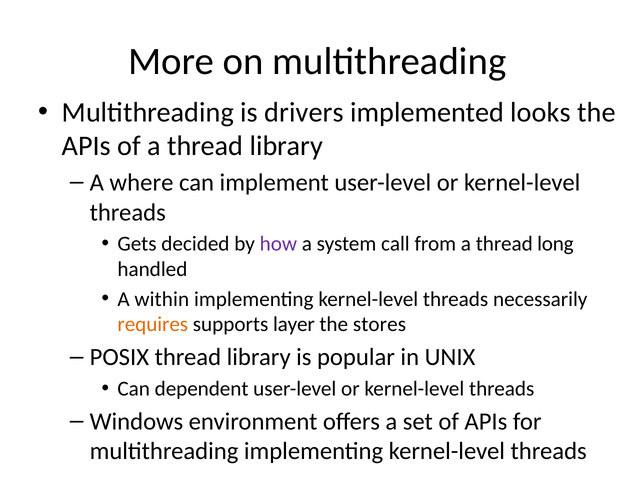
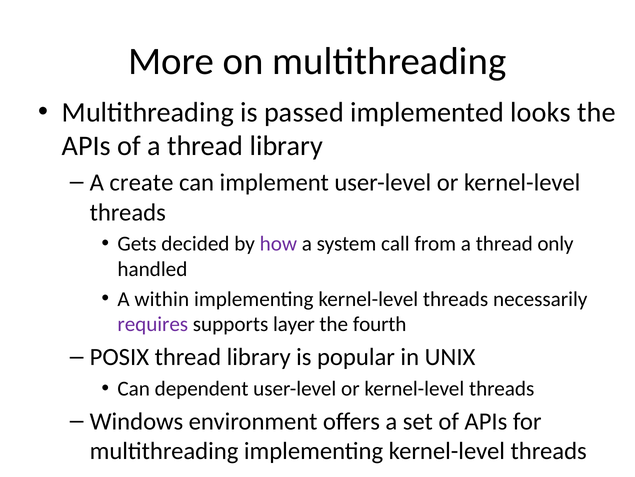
drivers: drivers -> passed
where: where -> create
long: long -> only
requires colour: orange -> purple
stores: stores -> fourth
